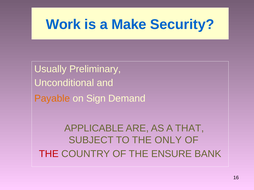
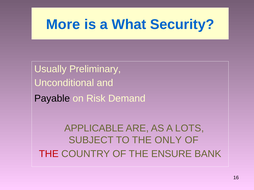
Work: Work -> More
Make: Make -> What
Payable colour: orange -> black
Sign: Sign -> Risk
THAT: THAT -> LOTS
